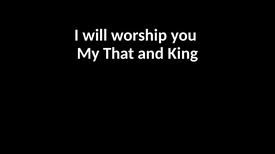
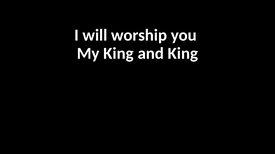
My That: That -> King
